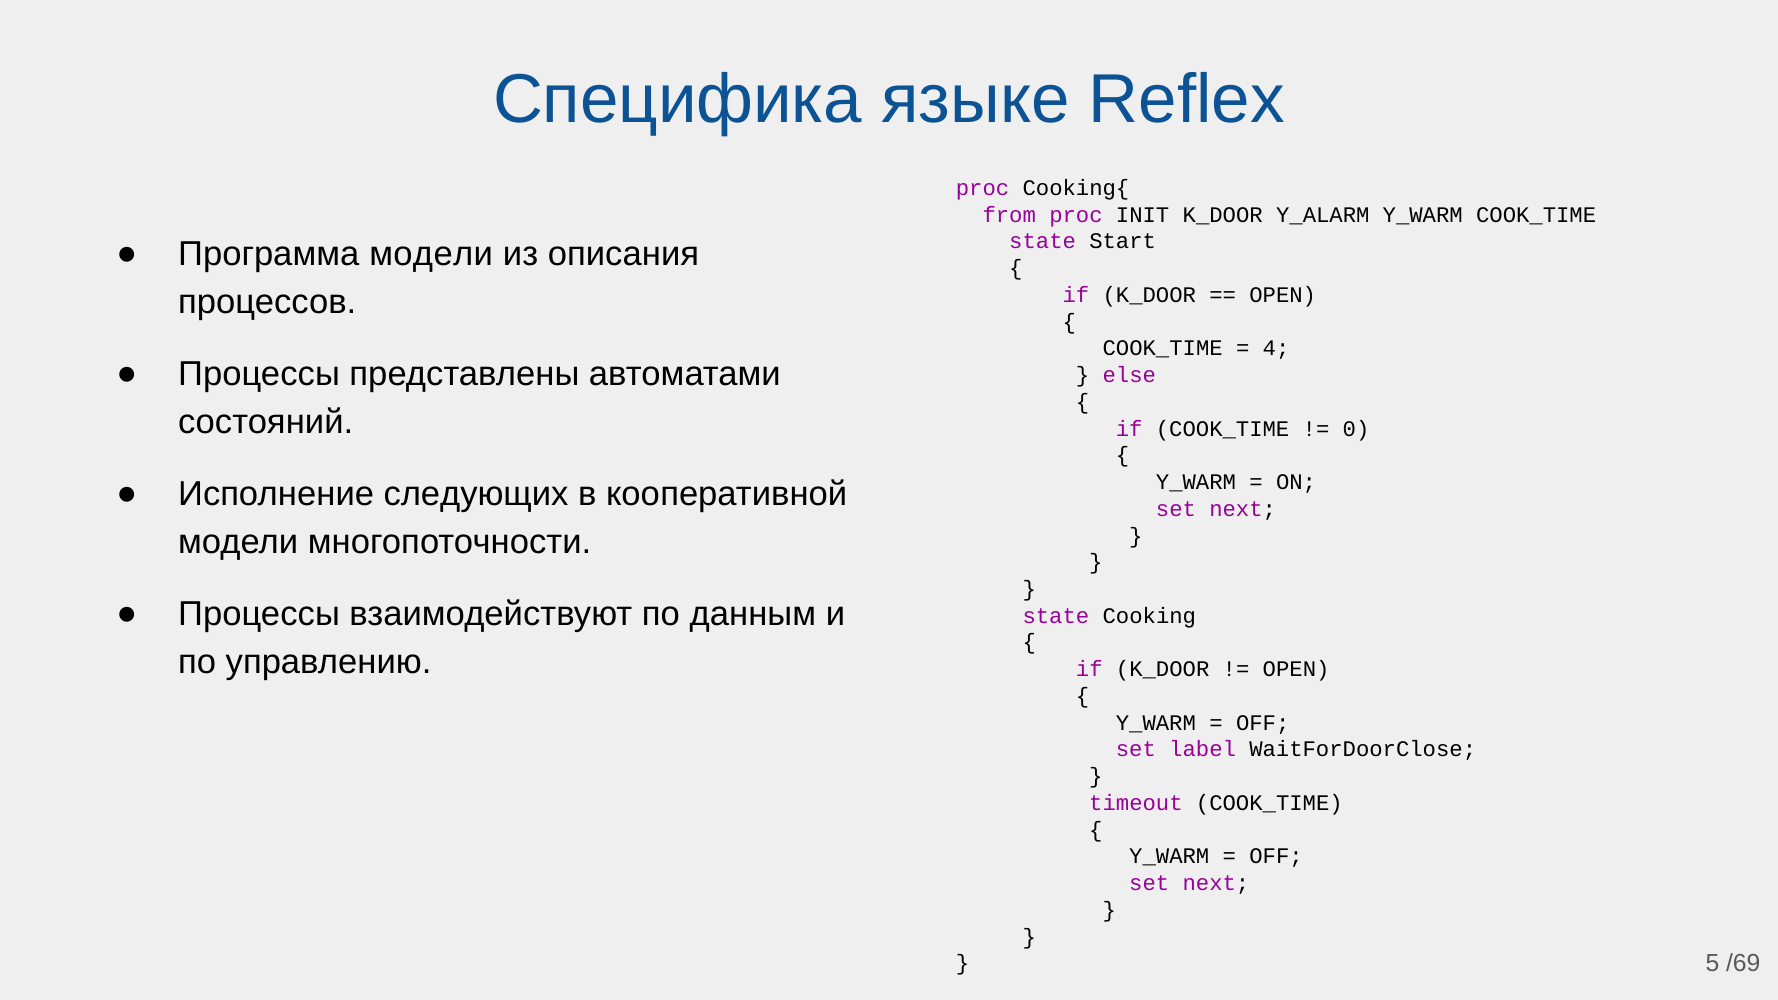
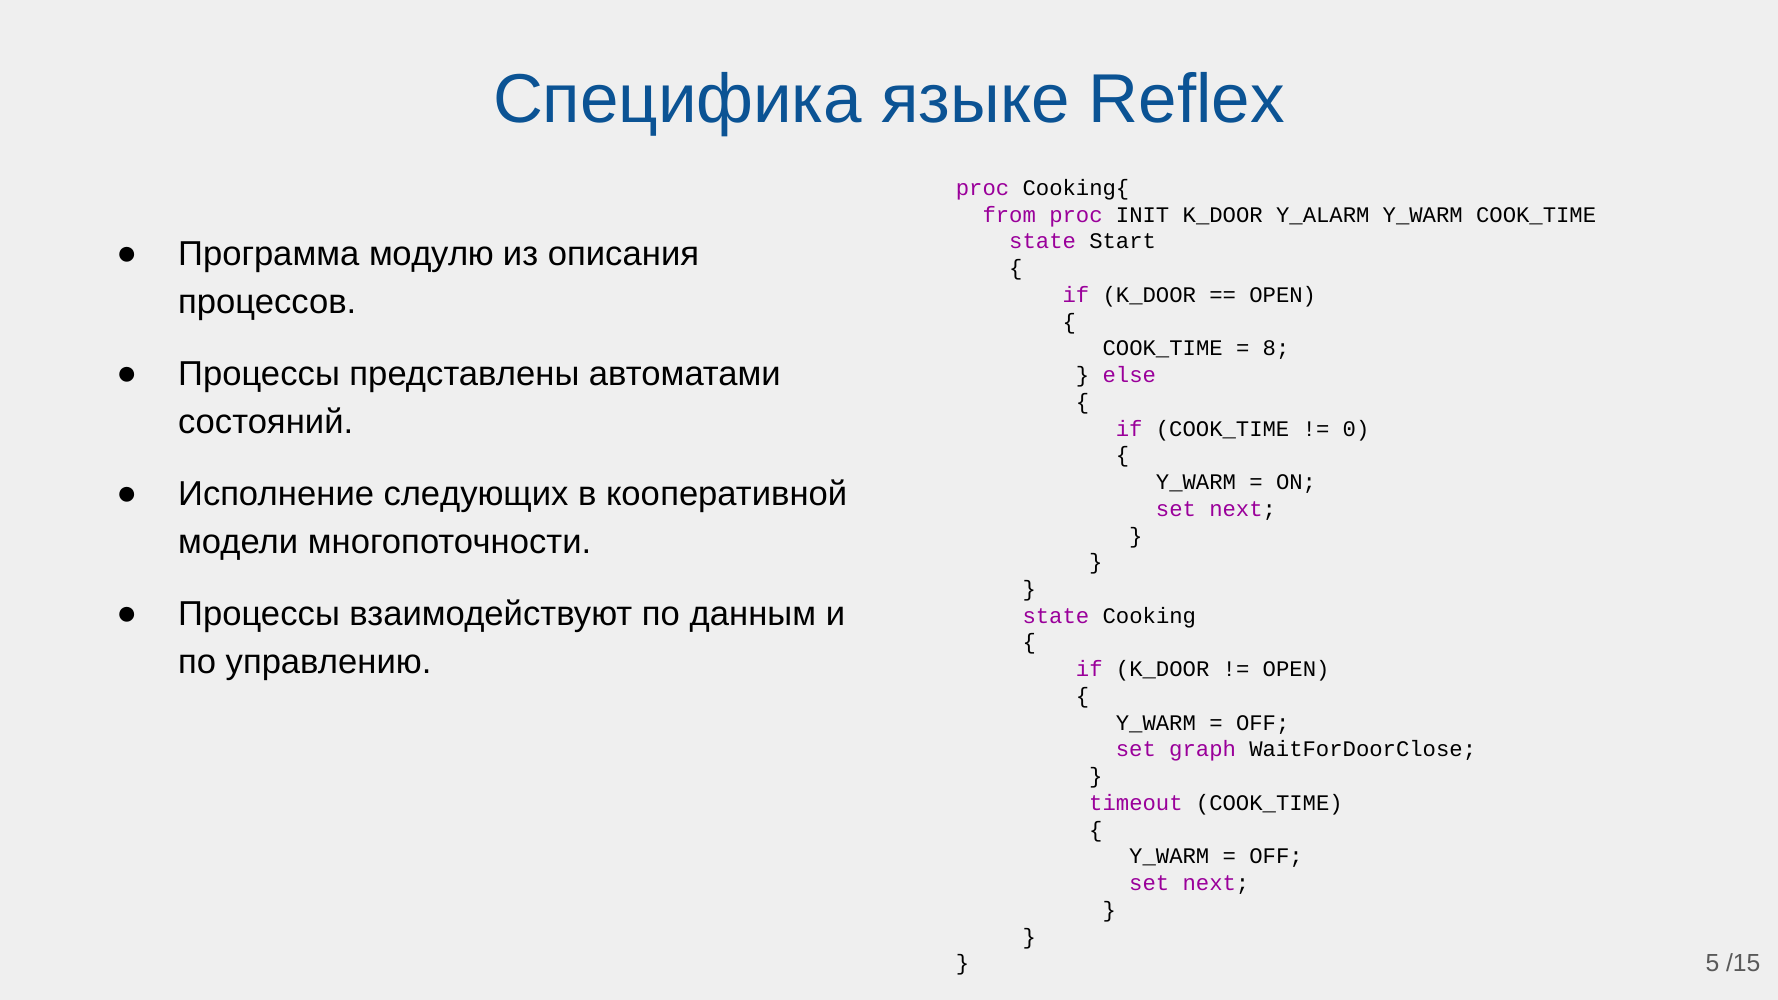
Программа модели: модели -> модулю
4: 4 -> 8
label: label -> graph
/69: /69 -> /15
